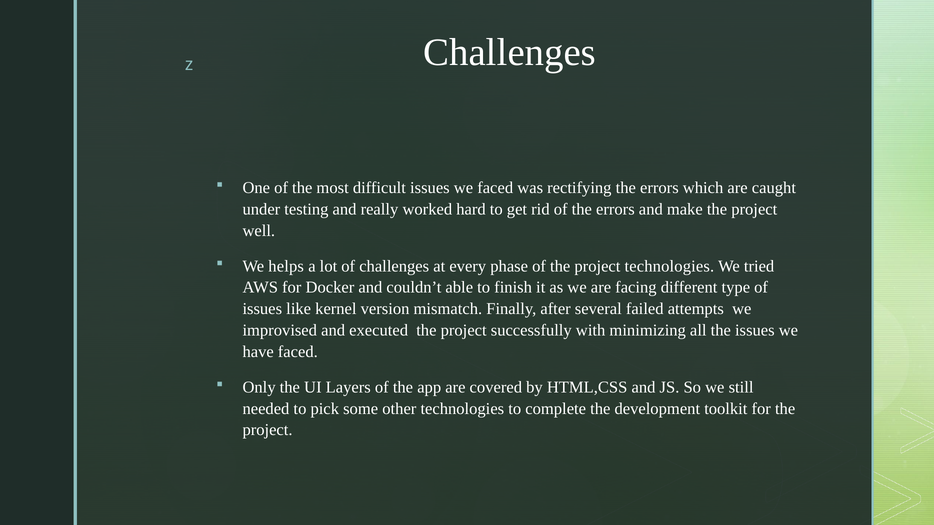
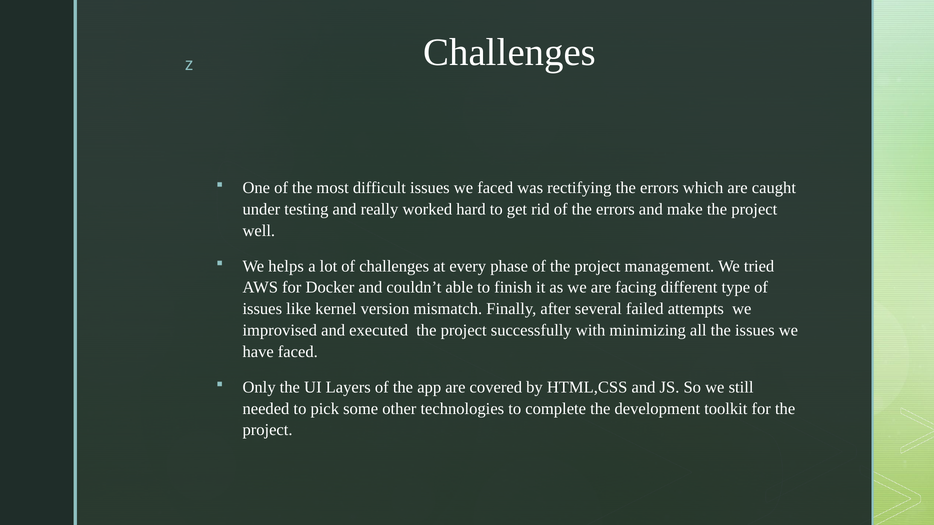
project technologies: technologies -> management
